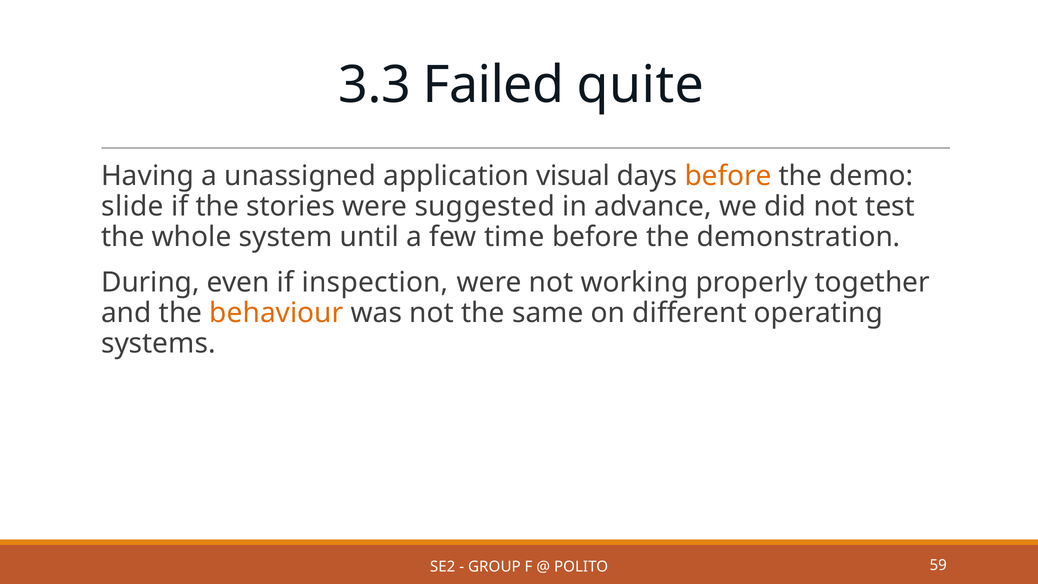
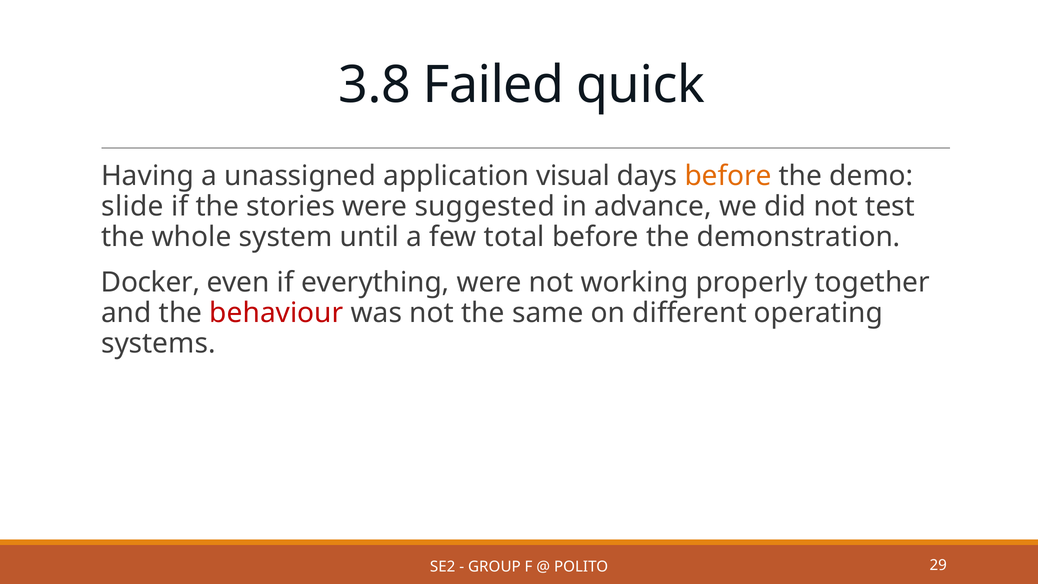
3.3: 3.3 -> 3.8
quite: quite -> quick
time: time -> total
During: During -> Docker
inspection: inspection -> everything
behaviour colour: orange -> red
59: 59 -> 29
